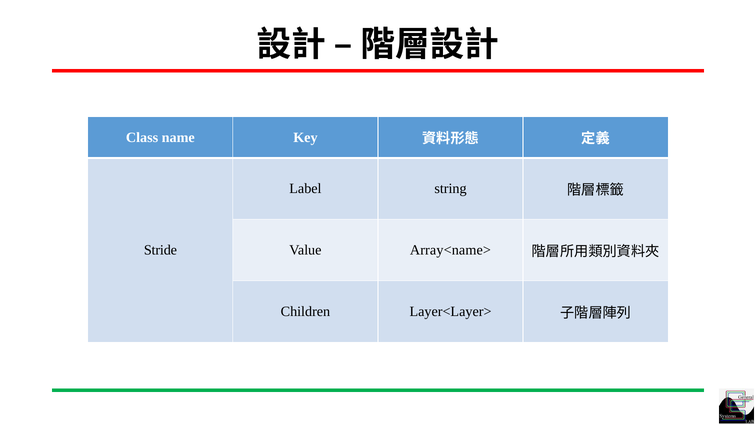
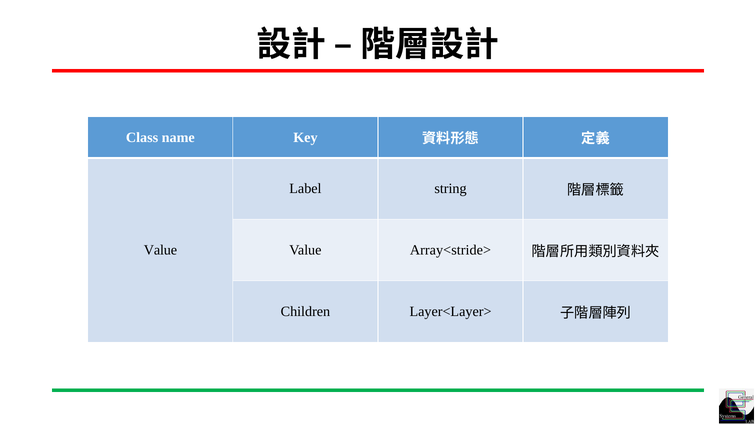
Stride at (160, 250): Stride -> Value
Array<name>: Array<name> -> Array<stride>
